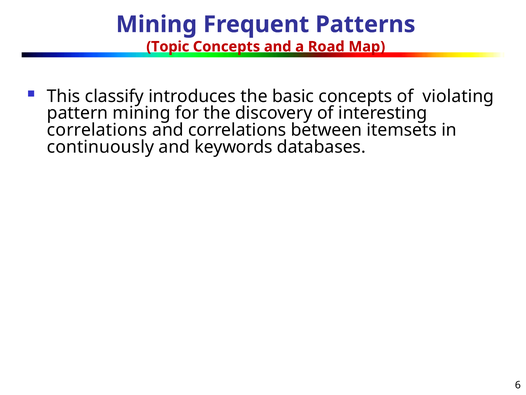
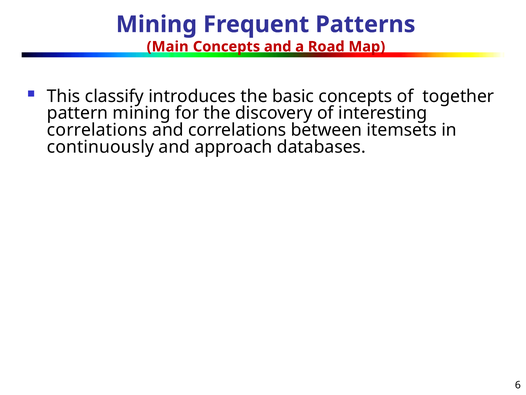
Topic: Topic -> Main
violating: violating -> together
keywords: keywords -> approach
